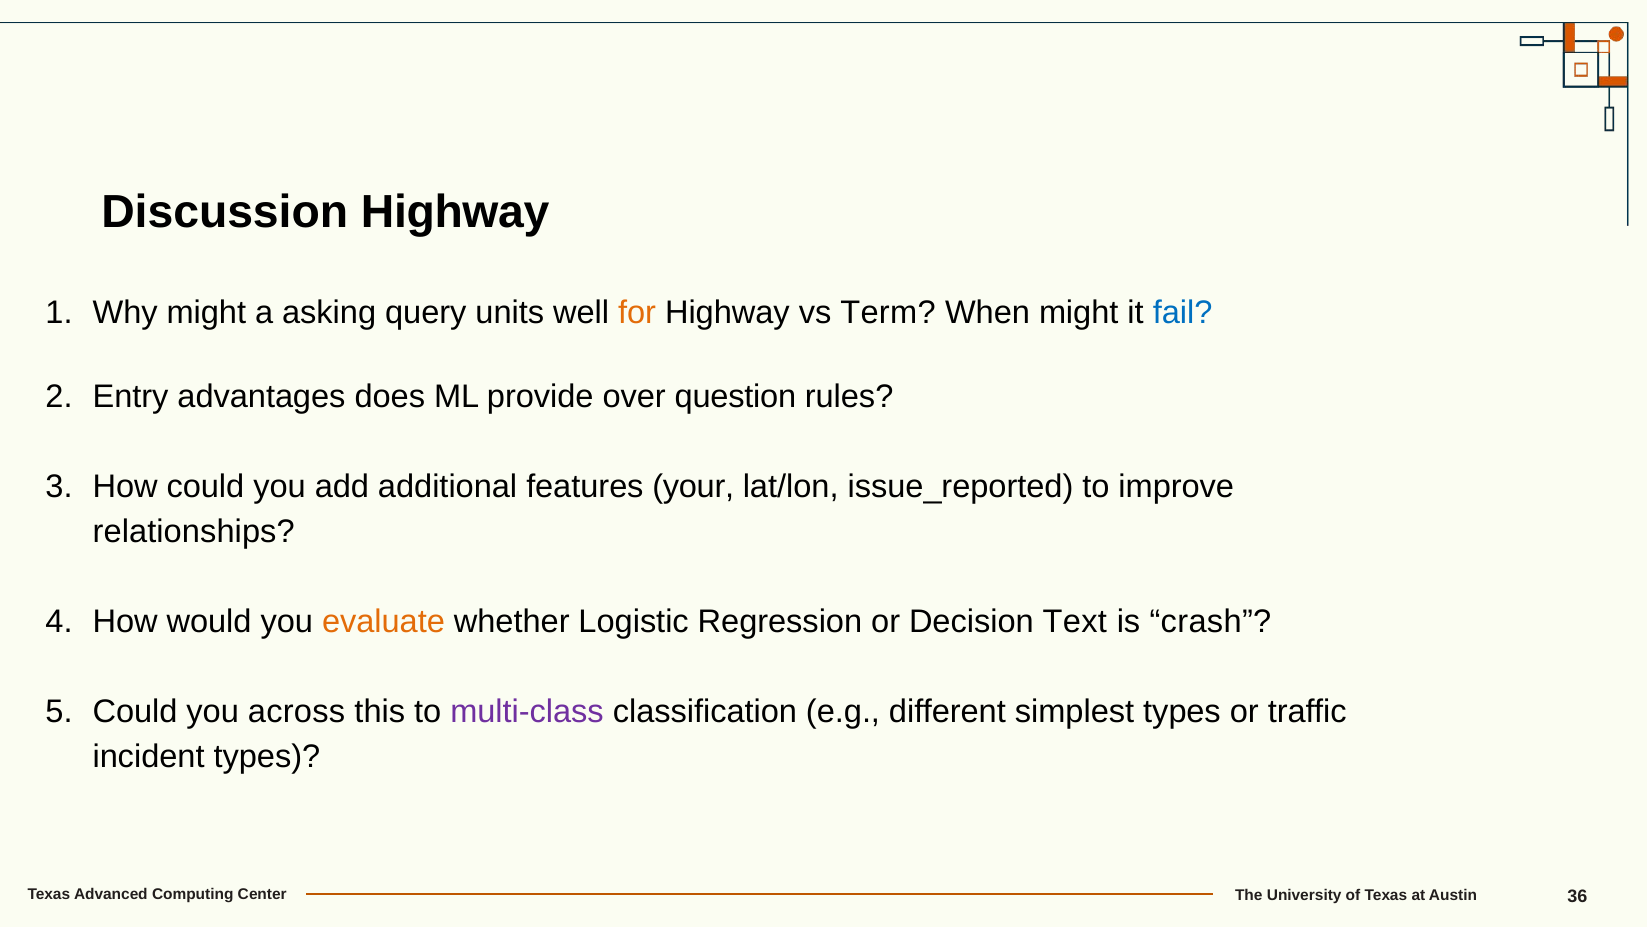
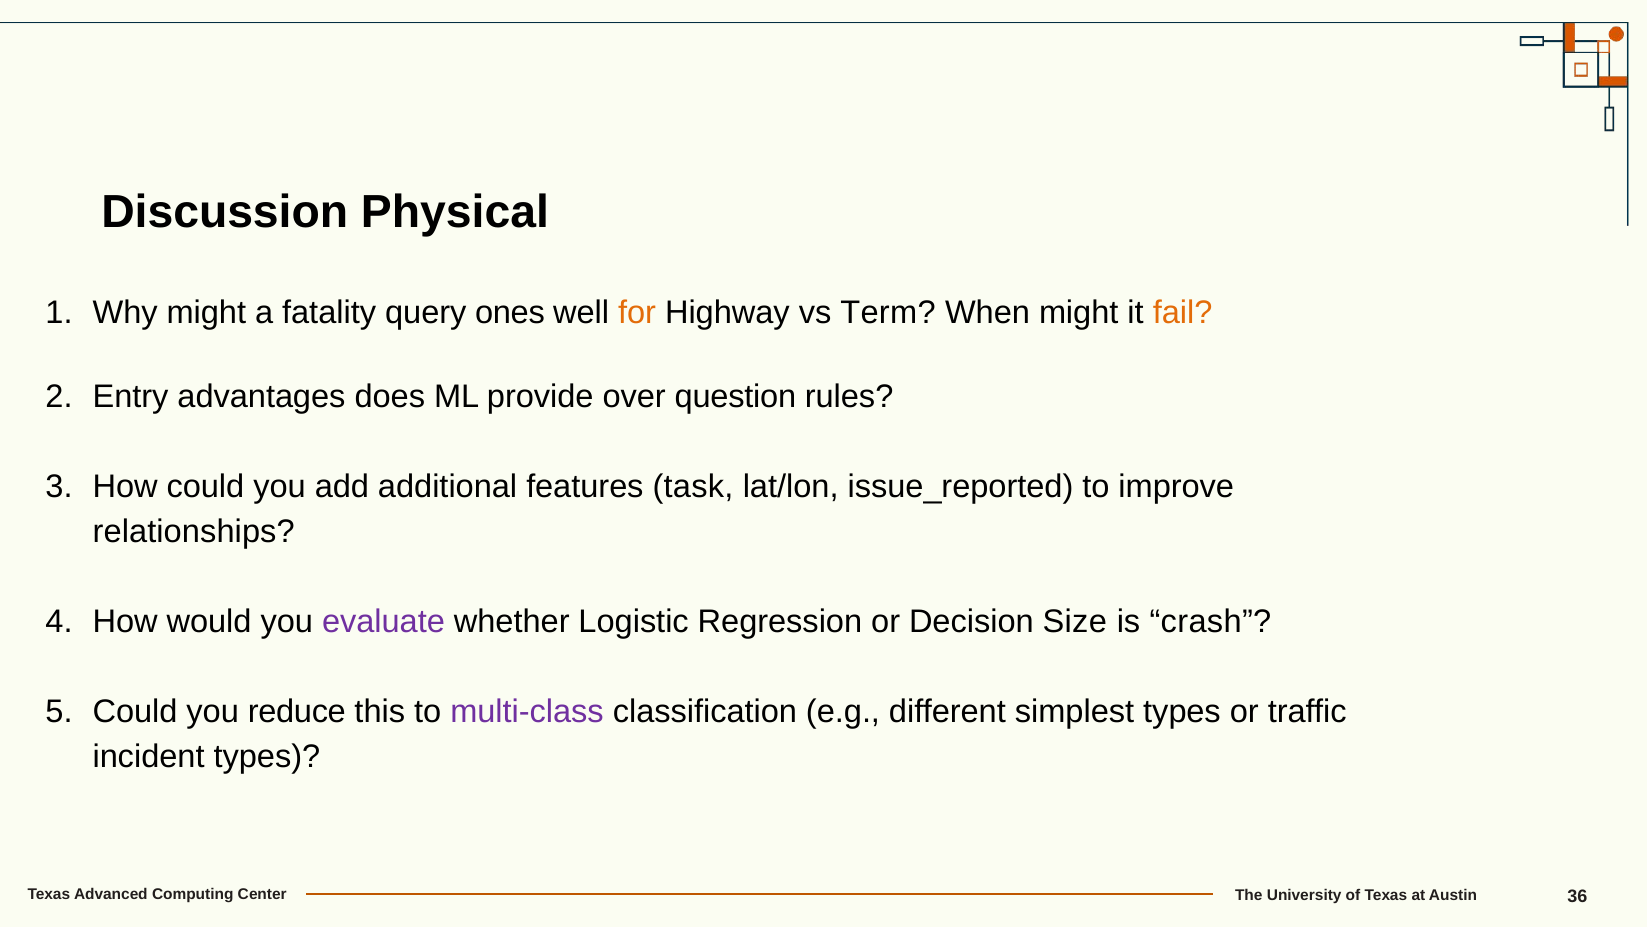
Discussion Highway: Highway -> Physical
asking: asking -> fatality
units: units -> ones
fail colour: blue -> orange
your: your -> task
evaluate colour: orange -> purple
Text: Text -> Size
across: across -> reduce
